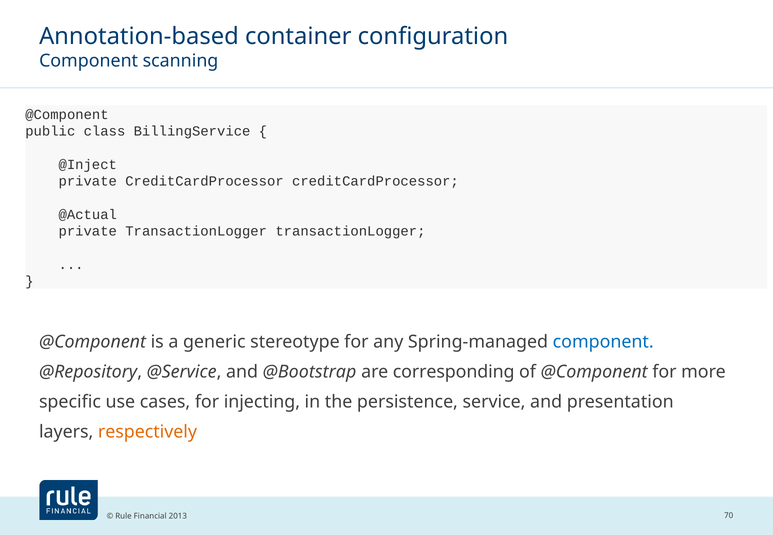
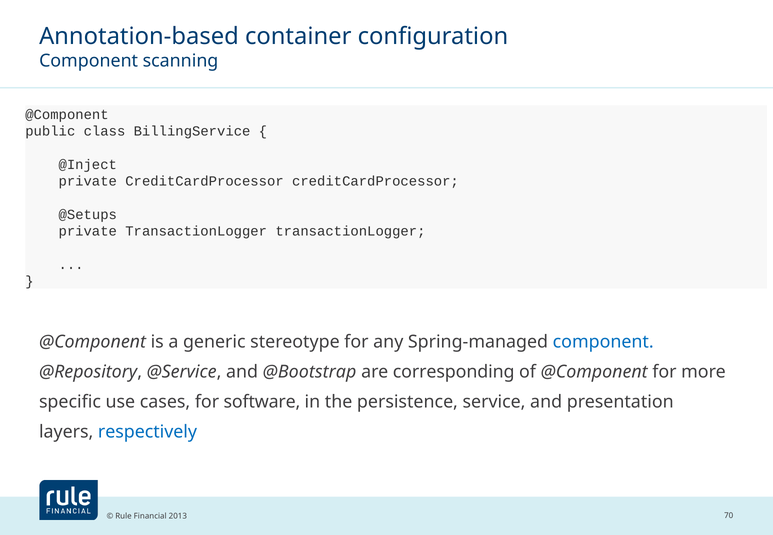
@Actual: @Actual -> @Setups
injecting: injecting -> software
respectively colour: orange -> blue
